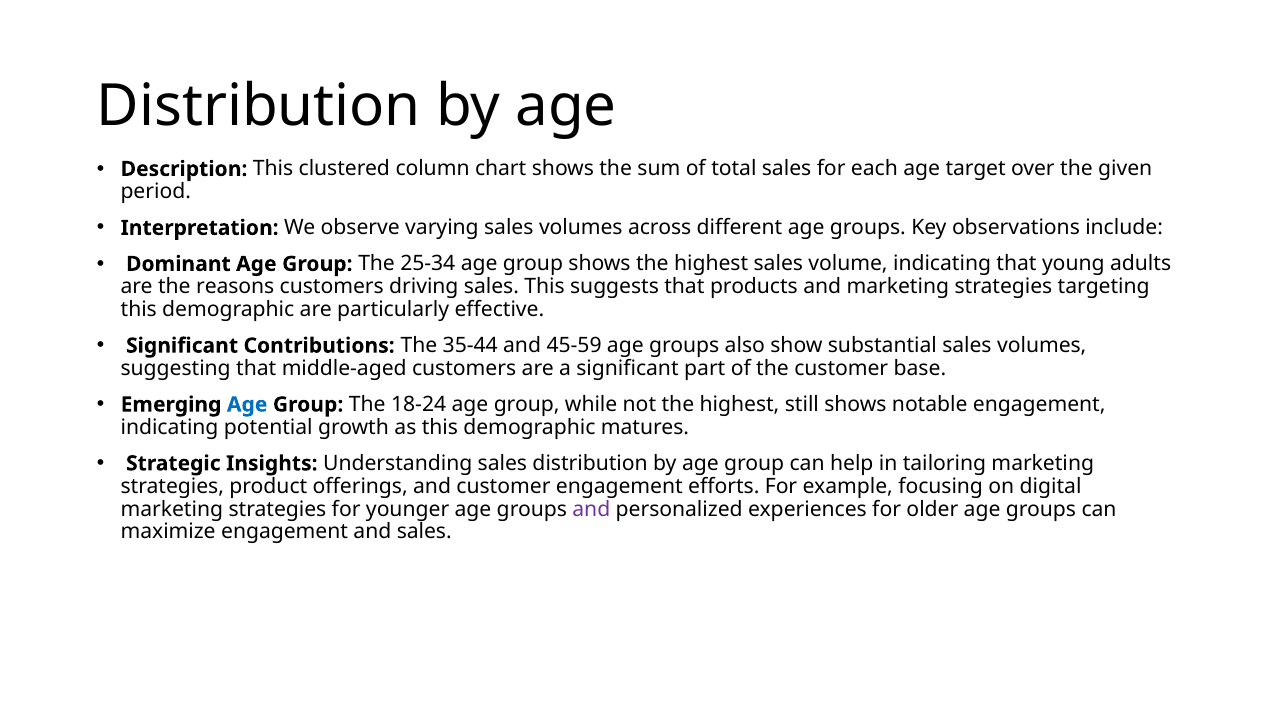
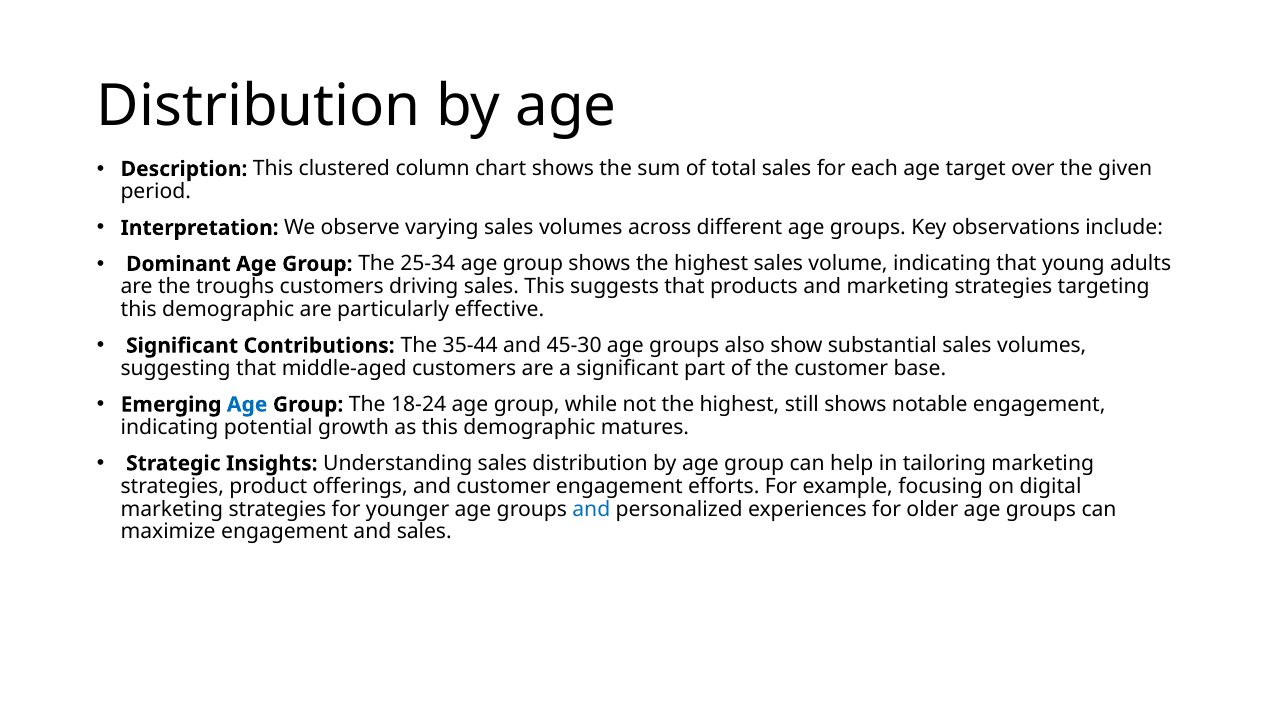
reasons: reasons -> troughs
45-59: 45-59 -> 45-30
and at (591, 509) colour: purple -> blue
